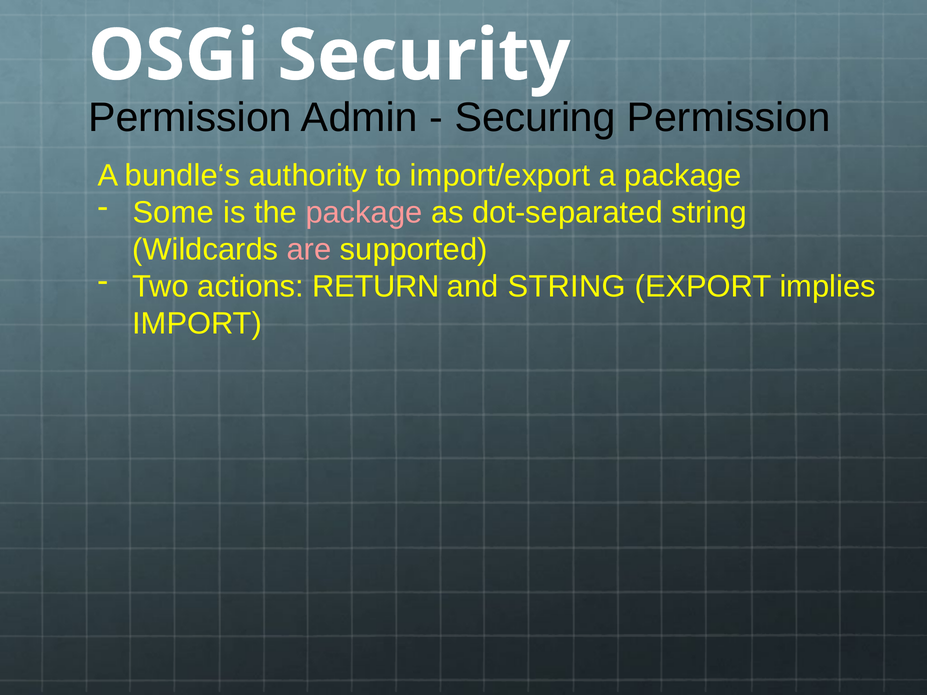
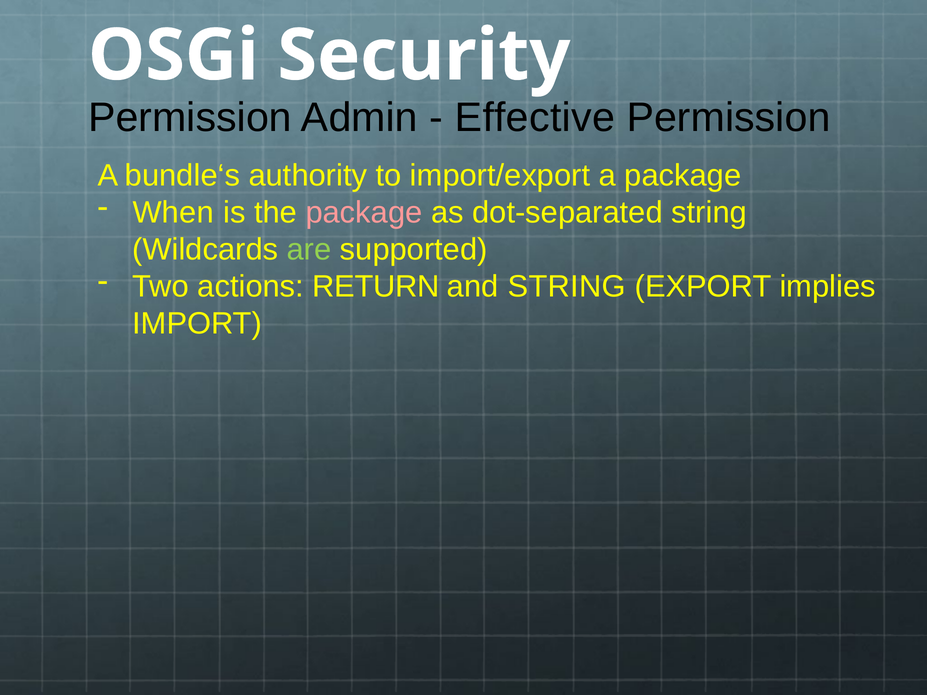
Securing: Securing -> Effective
Some: Some -> When
are colour: pink -> light green
